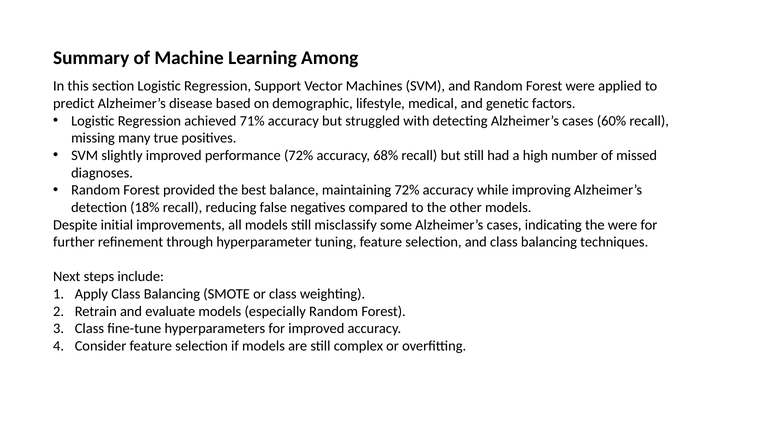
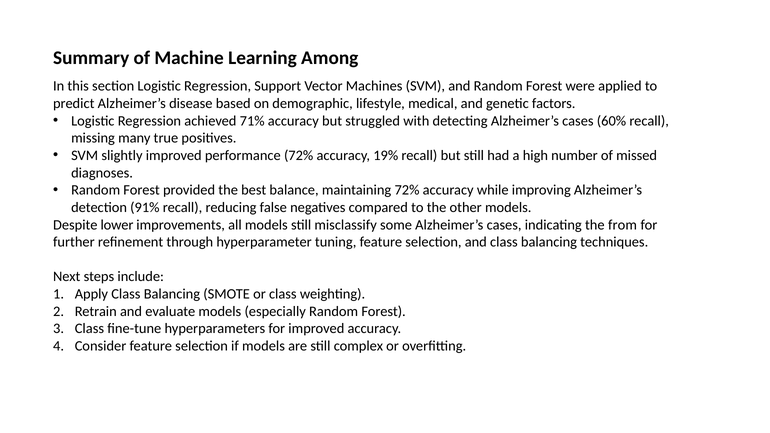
68%: 68% -> 19%
18%: 18% -> 91%
initial: initial -> lower
the were: were -> from
